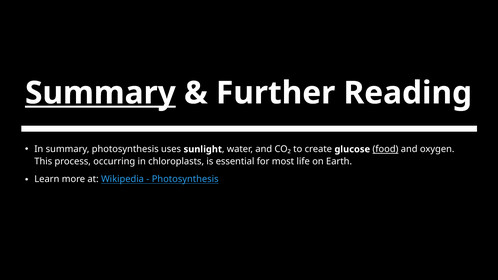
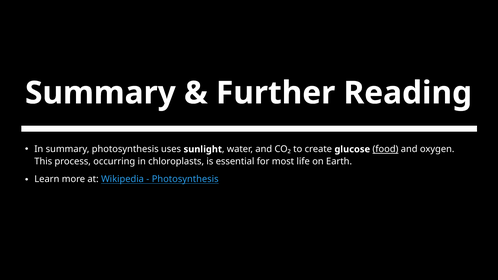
Summary at (100, 93) underline: present -> none
